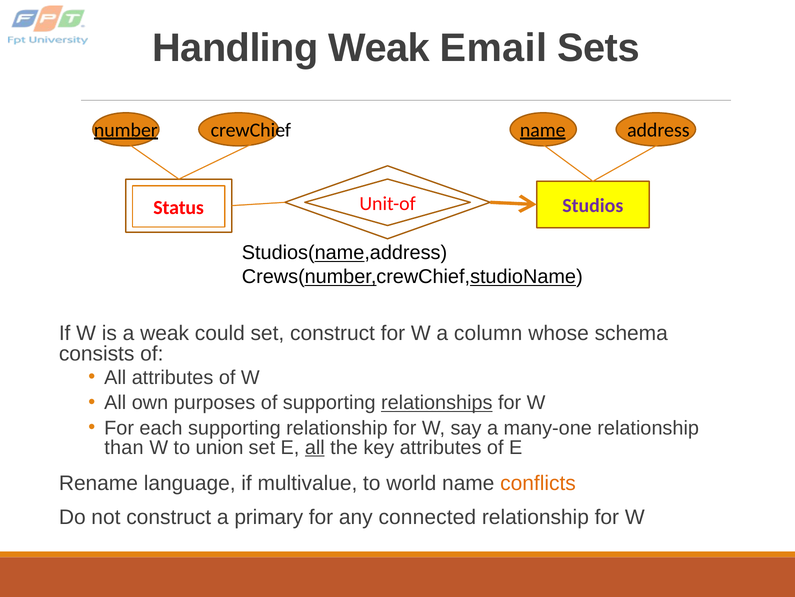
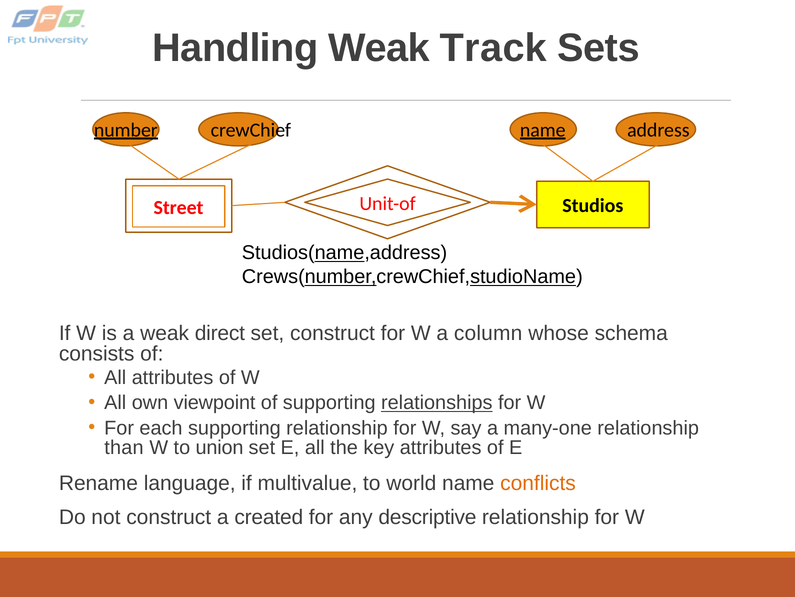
Email: Email -> Track
Status: Status -> Street
Studios colour: purple -> black
could: could -> direct
purposes: purposes -> viewpoint
all at (315, 447) underline: present -> none
primary: primary -> created
connected: connected -> descriptive
